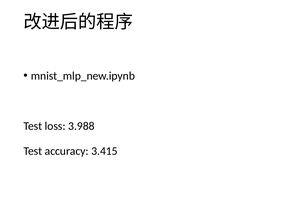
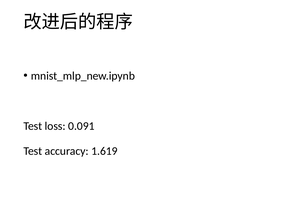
3.988: 3.988 -> 0.091
3.415: 3.415 -> 1.619
